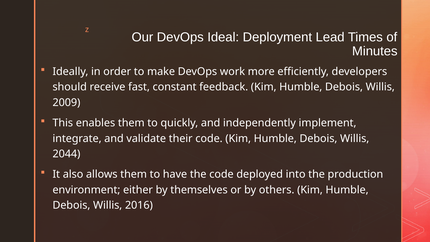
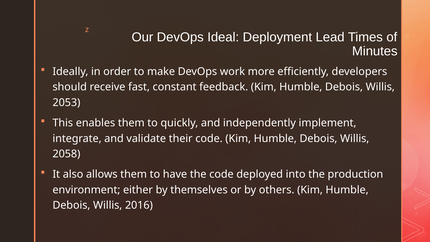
2009: 2009 -> 2053
2044: 2044 -> 2058
